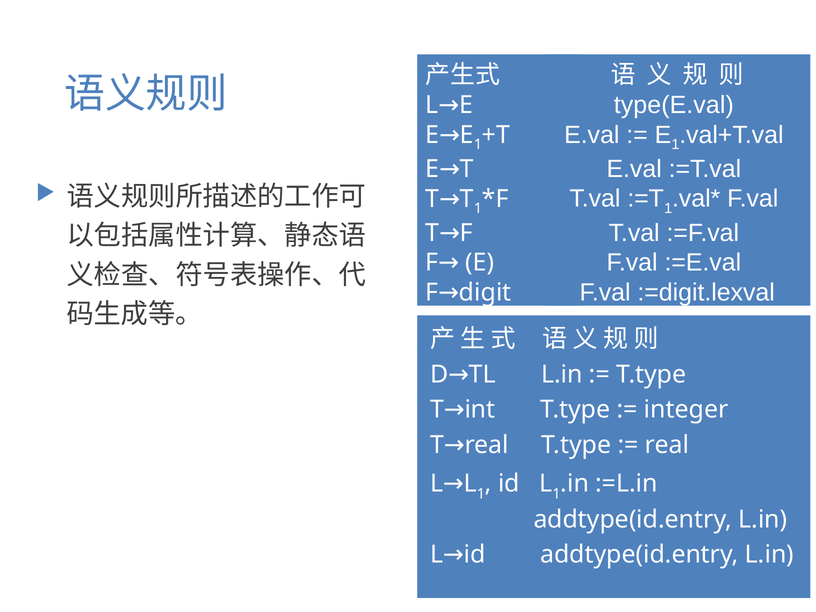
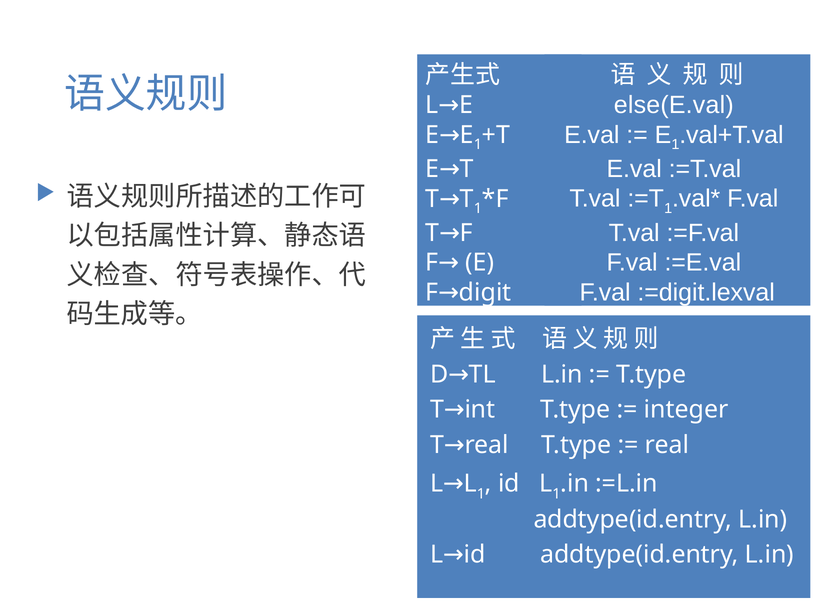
type(E.val: type(E.val -> else(E.val
